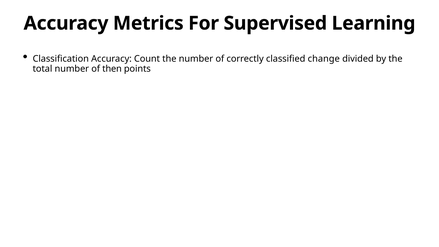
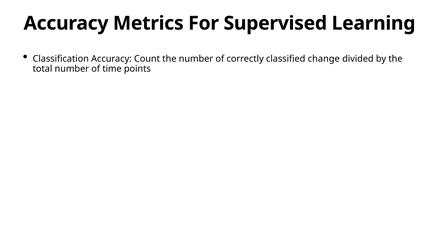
then: then -> time
